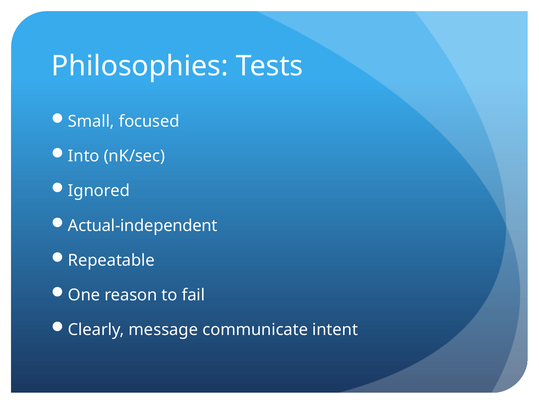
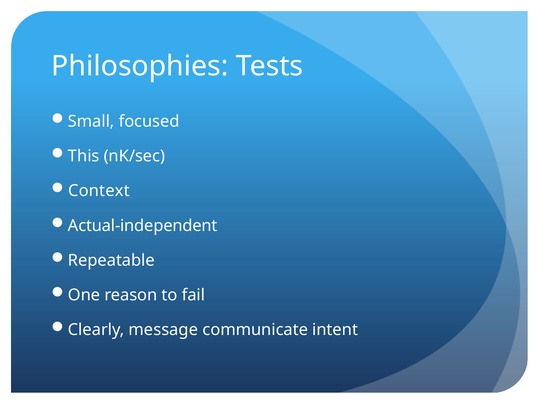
Into: Into -> This
Ignored: Ignored -> Context
